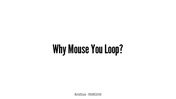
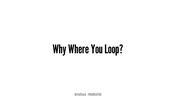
Mouse: Mouse -> Where
